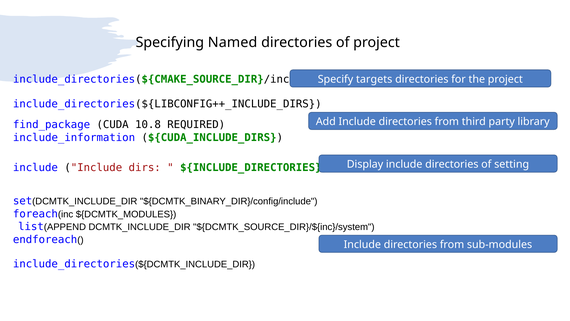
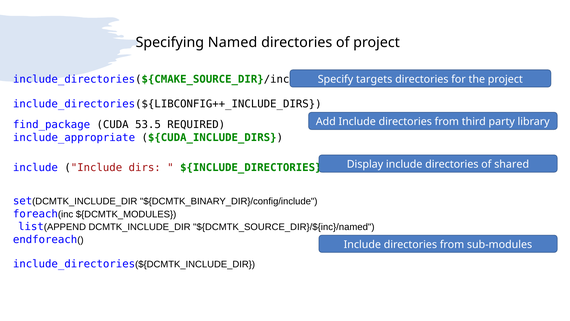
10.8: 10.8 -> 53.5
include_information: include_information -> include_appropriate
setting: setting -> shared
${DCMTK_SOURCE_DIR}/${inc}/system: ${DCMTK_SOURCE_DIR}/${inc}/system -> ${DCMTK_SOURCE_DIR}/${inc}/named
